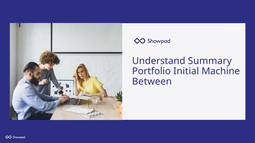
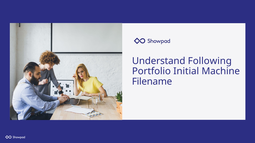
Summary: Summary -> Following
Between: Between -> Filename
